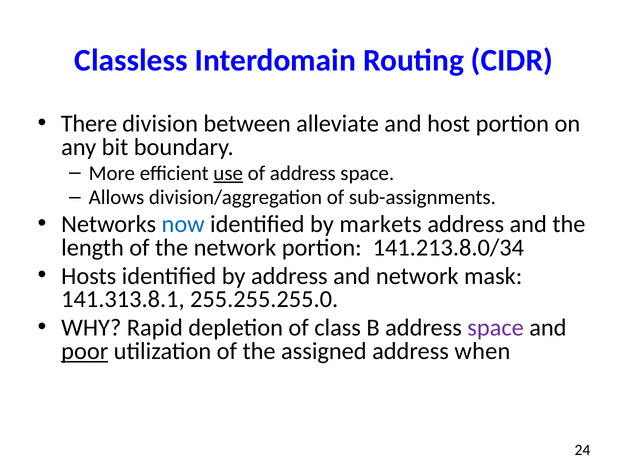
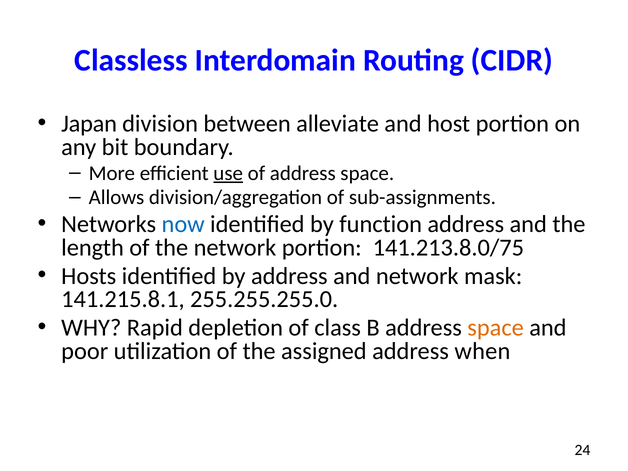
There: There -> Japan
markets: markets -> function
141.213.8.0/34: 141.213.8.0/34 -> 141.213.8.0/75
141.313.8.1: 141.313.8.1 -> 141.215.8.1
space at (496, 328) colour: purple -> orange
poor underline: present -> none
